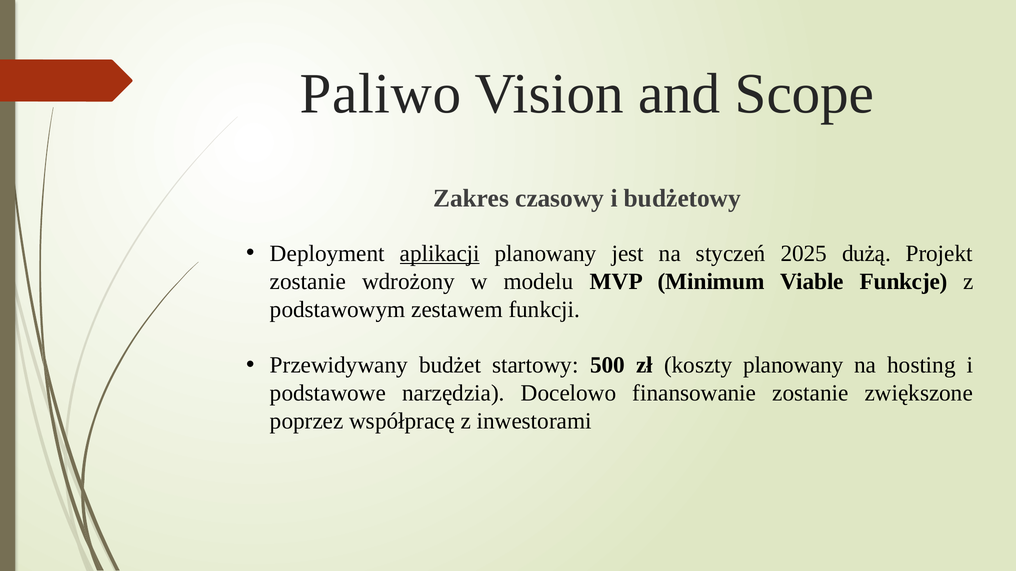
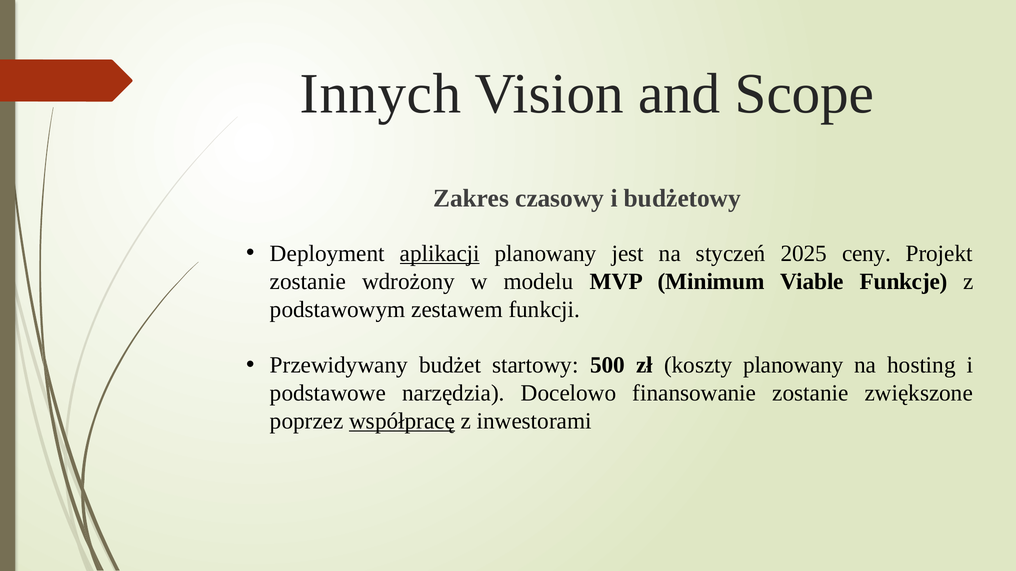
Paliwo: Paliwo -> Innych
dużą: dużą -> ceny
współpracę underline: none -> present
